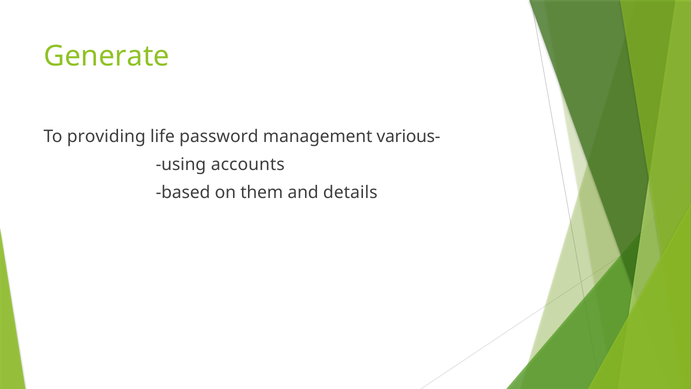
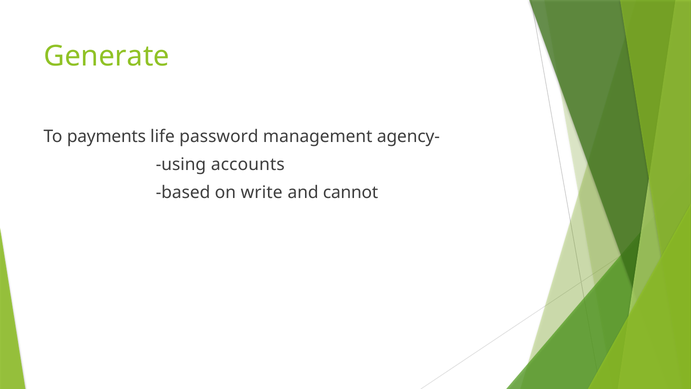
providing: providing -> payments
various-: various- -> agency-
them: them -> write
details: details -> cannot
